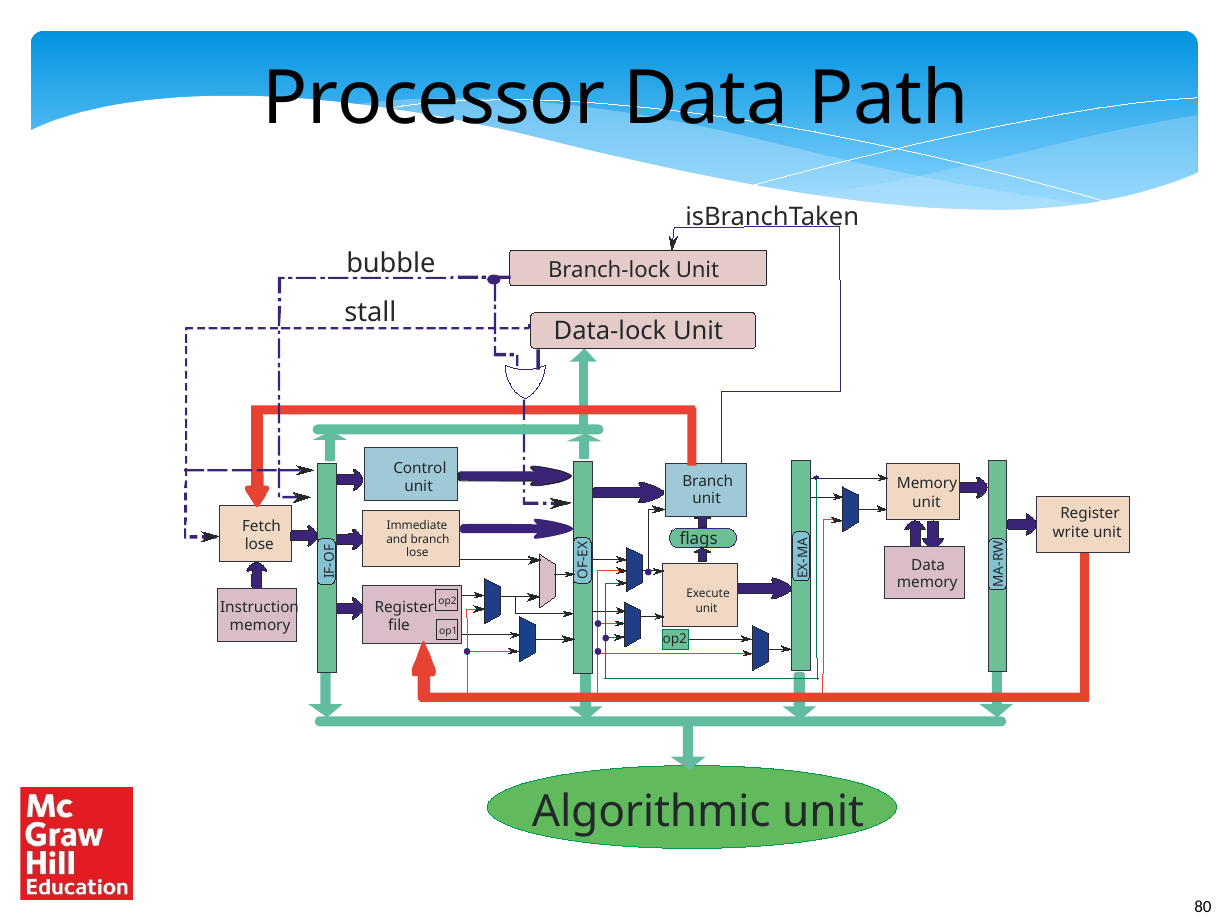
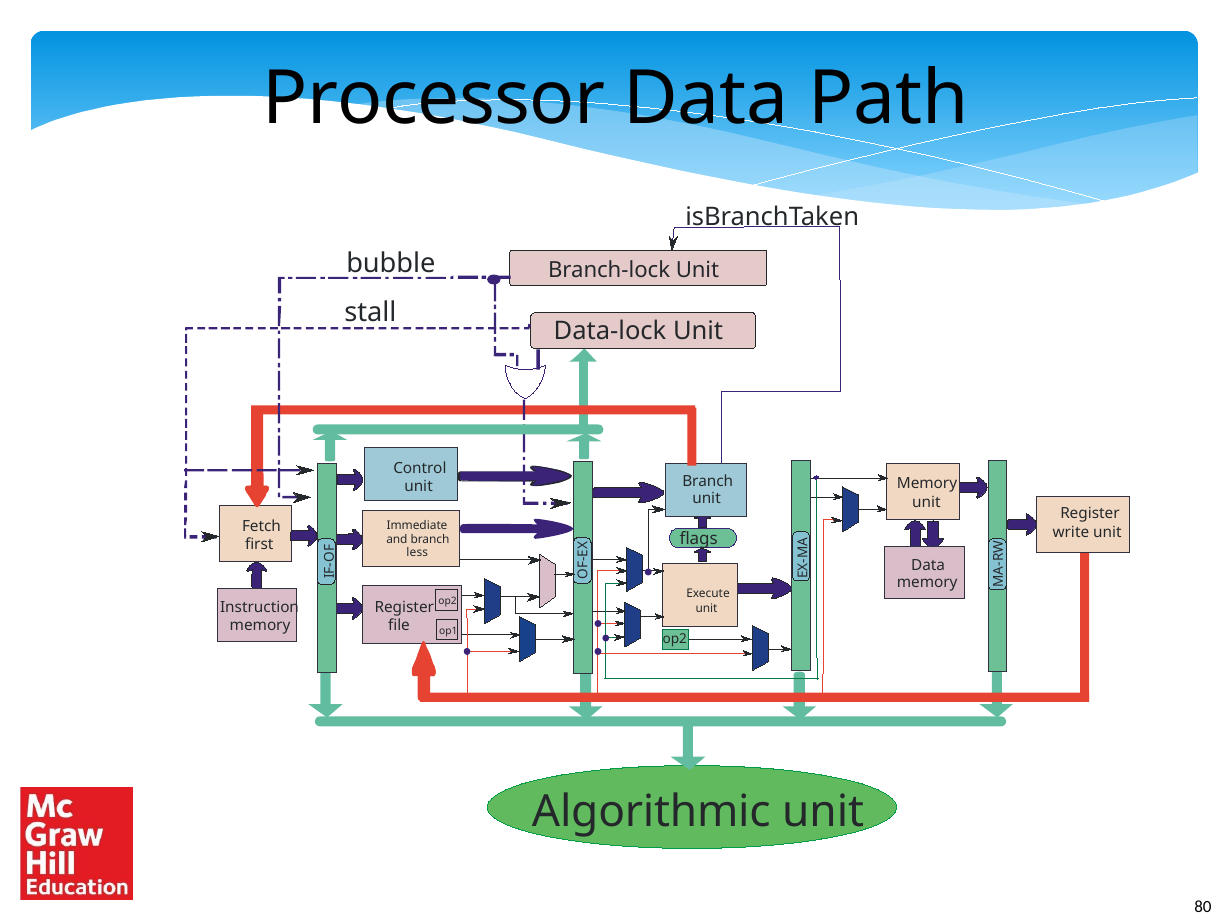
lose at (259, 545): lose -> first
lose at (417, 553): lose -> less
